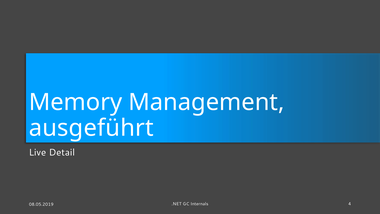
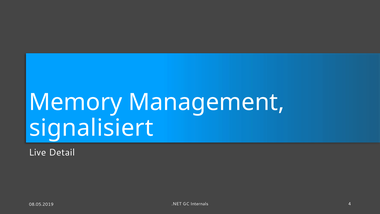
ausgeführt: ausgeführt -> signalisiert
